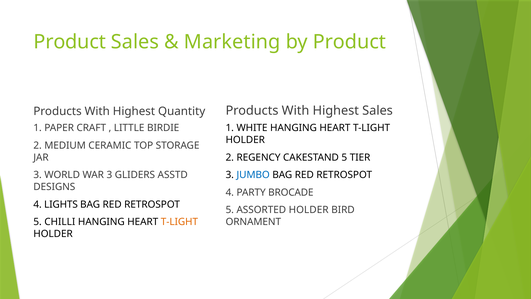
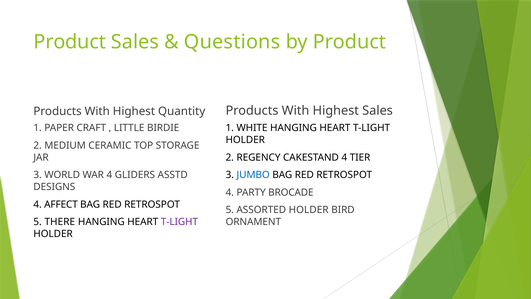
Marketing: Marketing -> Questions
CAKESTAND 5: 5 -> 4
WAR 3: 3 -> 4
LIGHTS: LIGHTS -> AFFECT
CHILLI: CHILLI -> THERE
T-LIGHT at (179, 222) colour: orange -> purple
